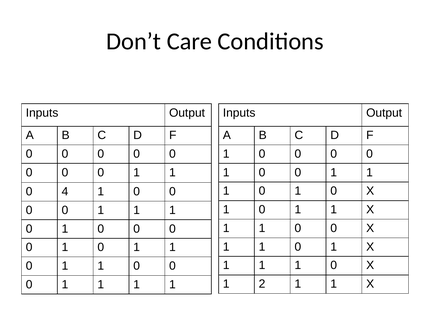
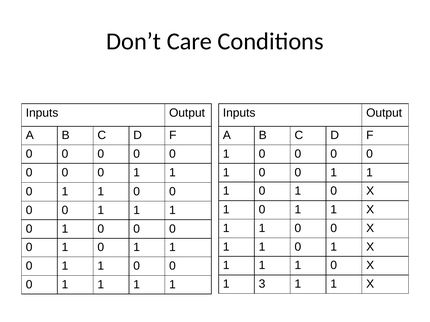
4 at (65, 192): 4 -> 1
2: 2 -> 3
